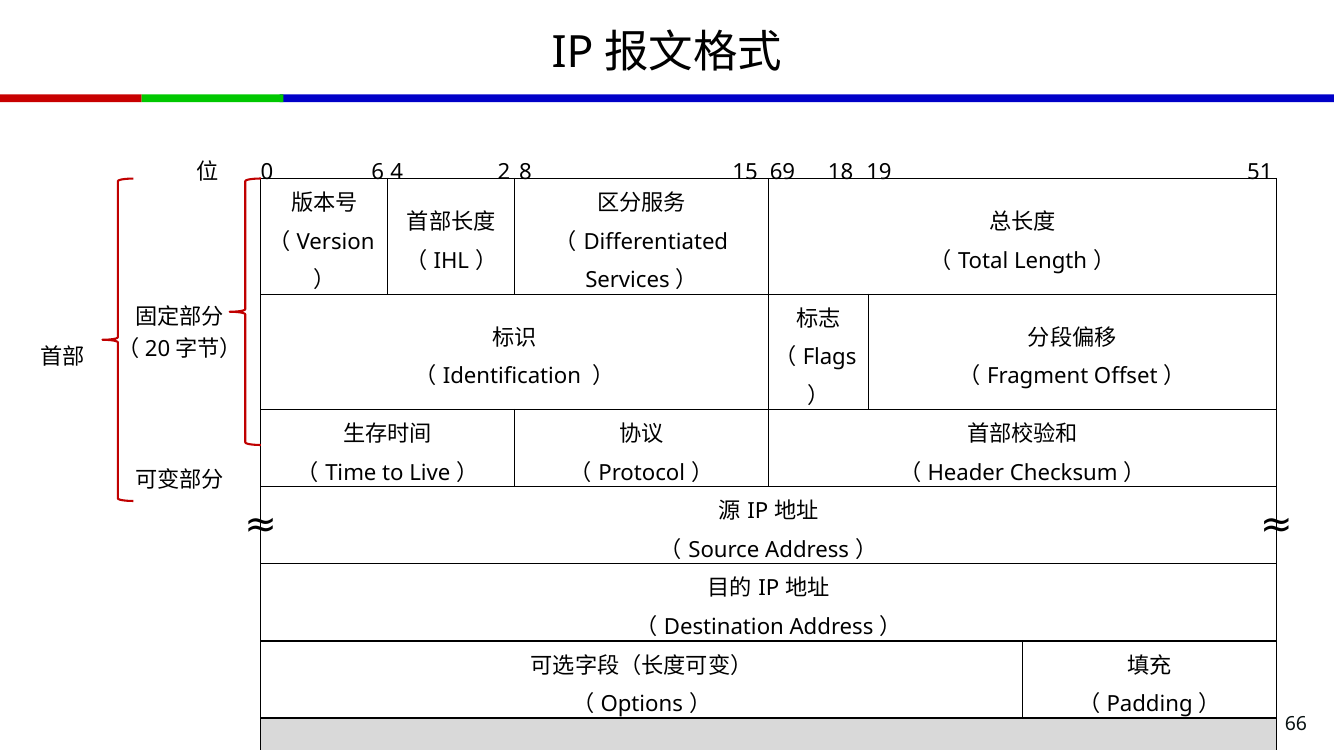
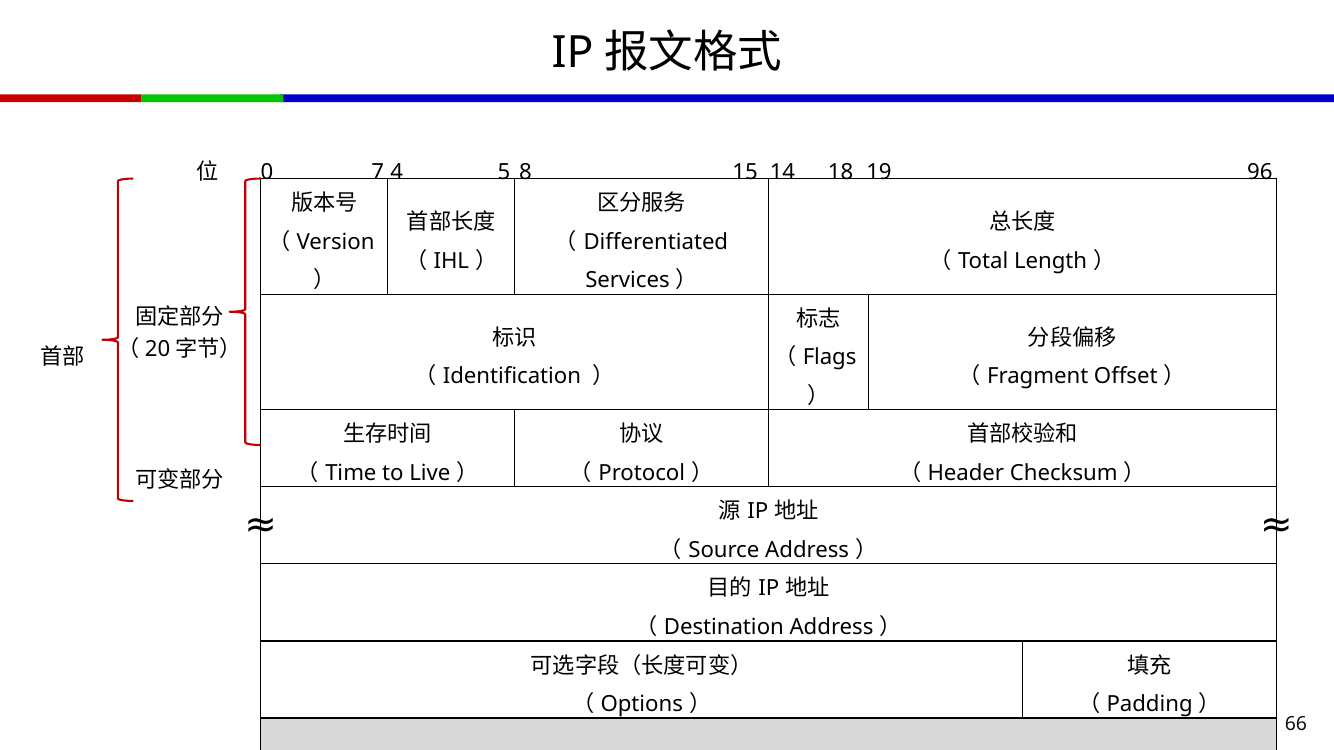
6: 6 -> 7
2: 2 -> 5
69: 69 -> 14
51: 51 -> 96
